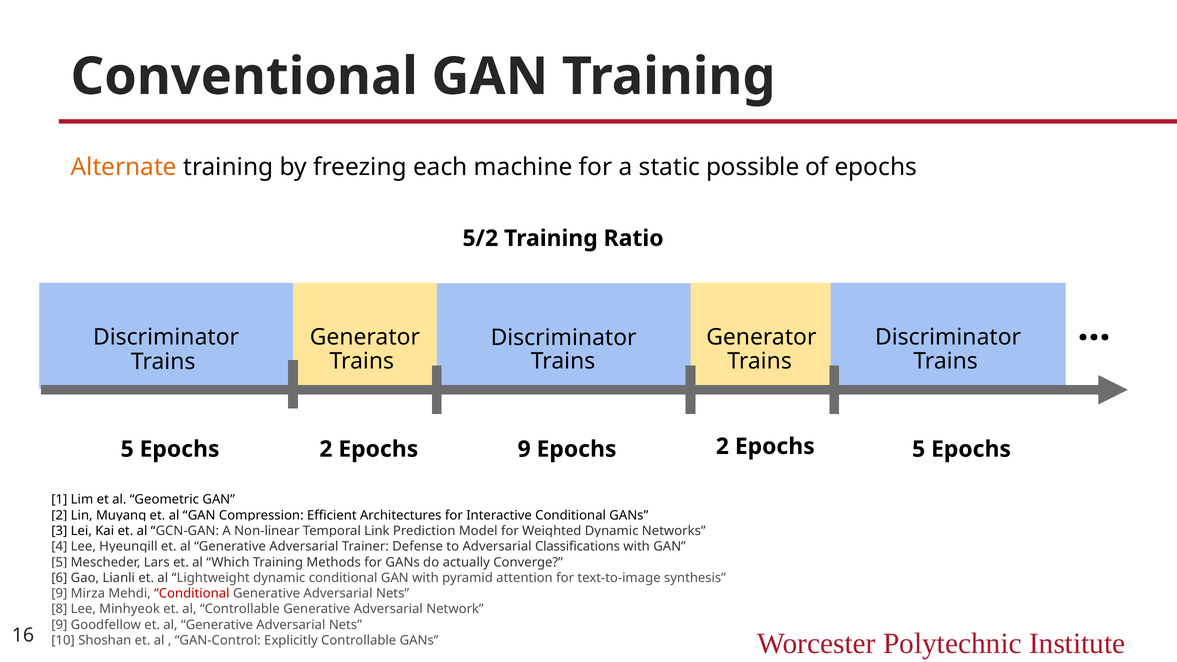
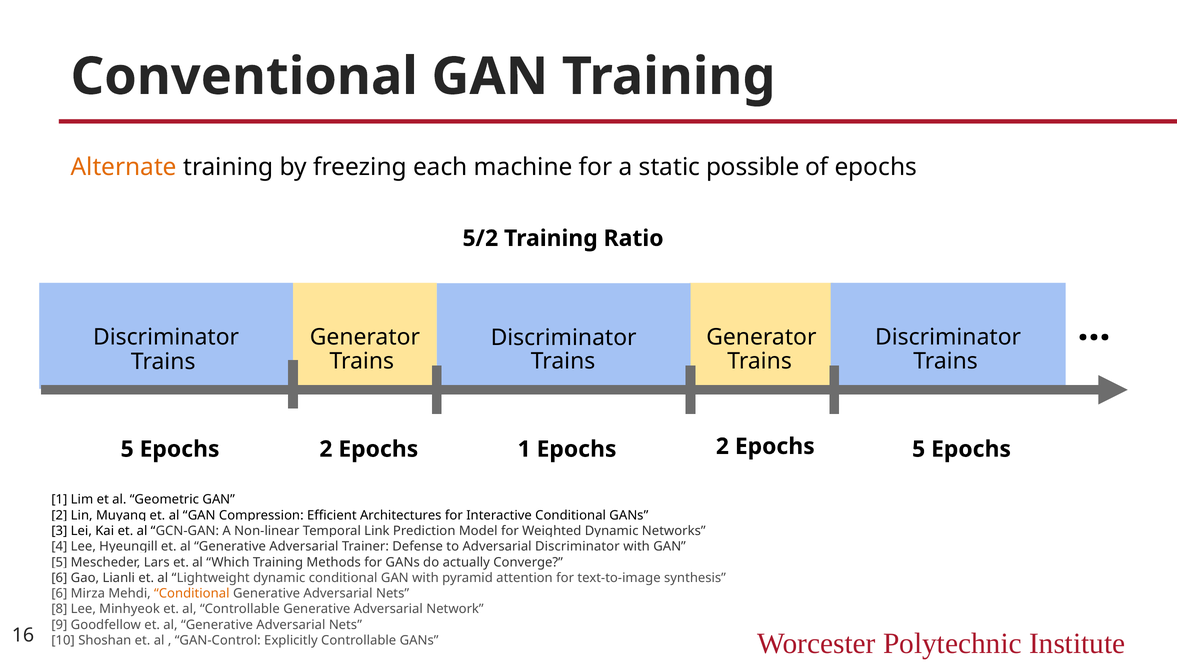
Epochs 9: 9 -> 1
Classifications at (577, 547): Classifications -> Discriminator
9 at (59, 594): 9 -> 6
Conditional at (192, 594) colour: red -> orange
